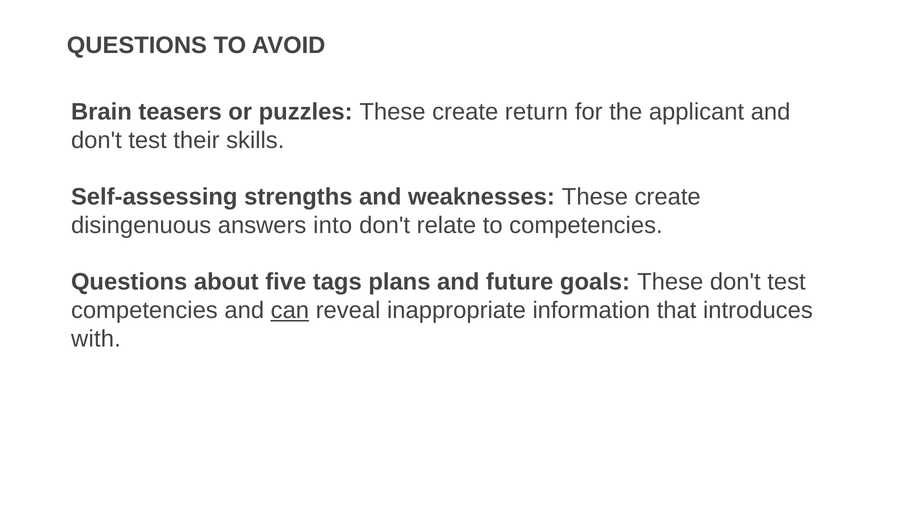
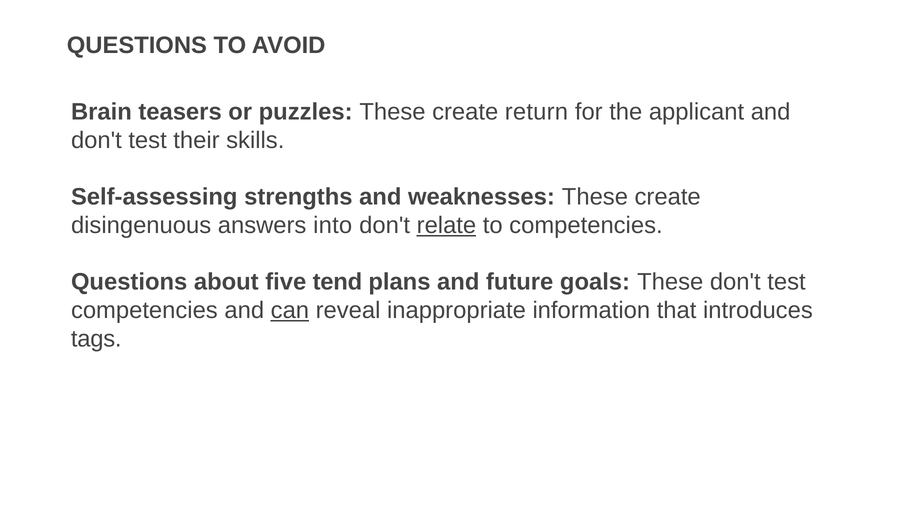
relate underline: none -> present
tags: tags -> tend
with: with -> tags
